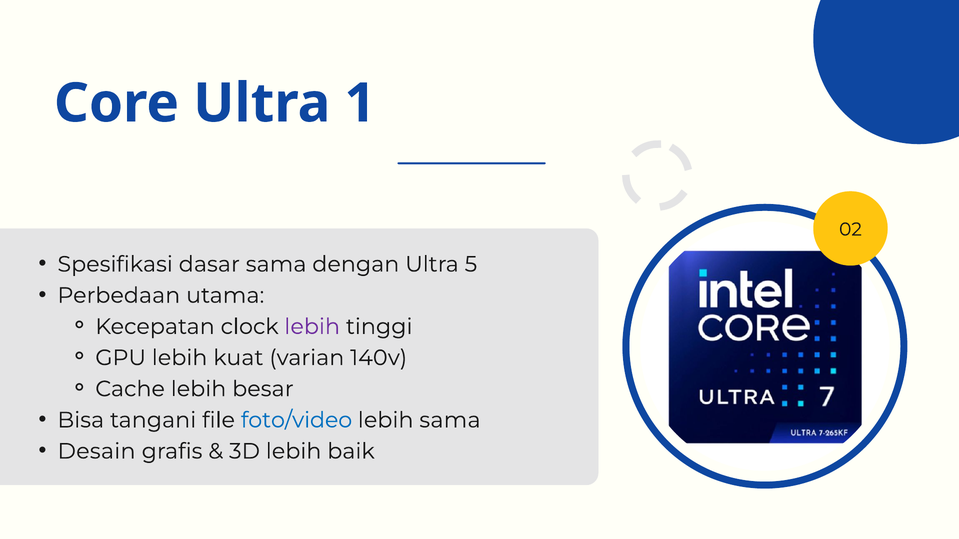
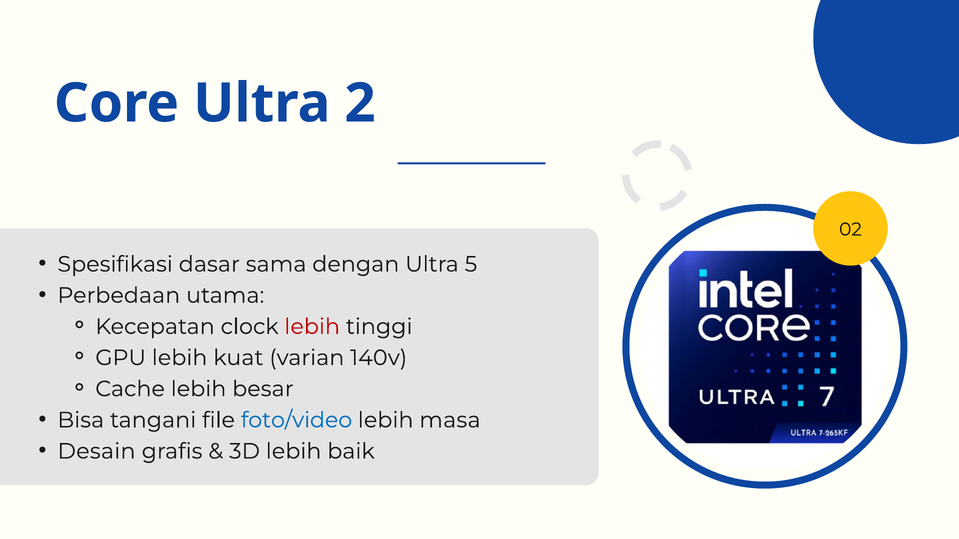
1: 1 -> 2
lebih at (312, 327) colour: purple -> red
lebih sama: sama -> masa
